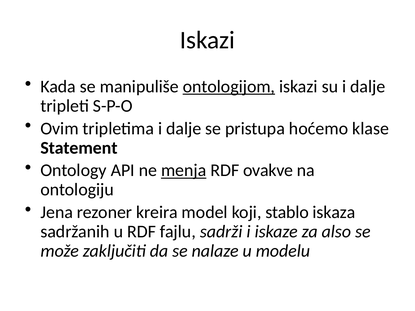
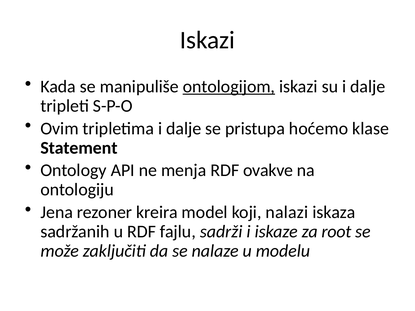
menja underline: present -> none
stablo: stablo -> nalazi
also: also -> root
